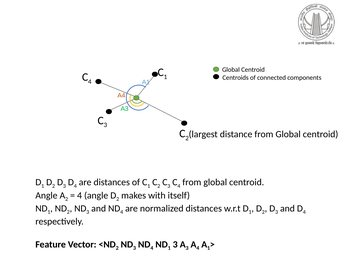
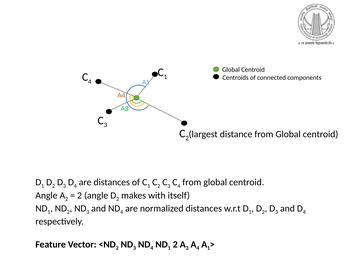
4 at (80, 196): 4 -> 2
3 at (175, 245): 3 -> 2
